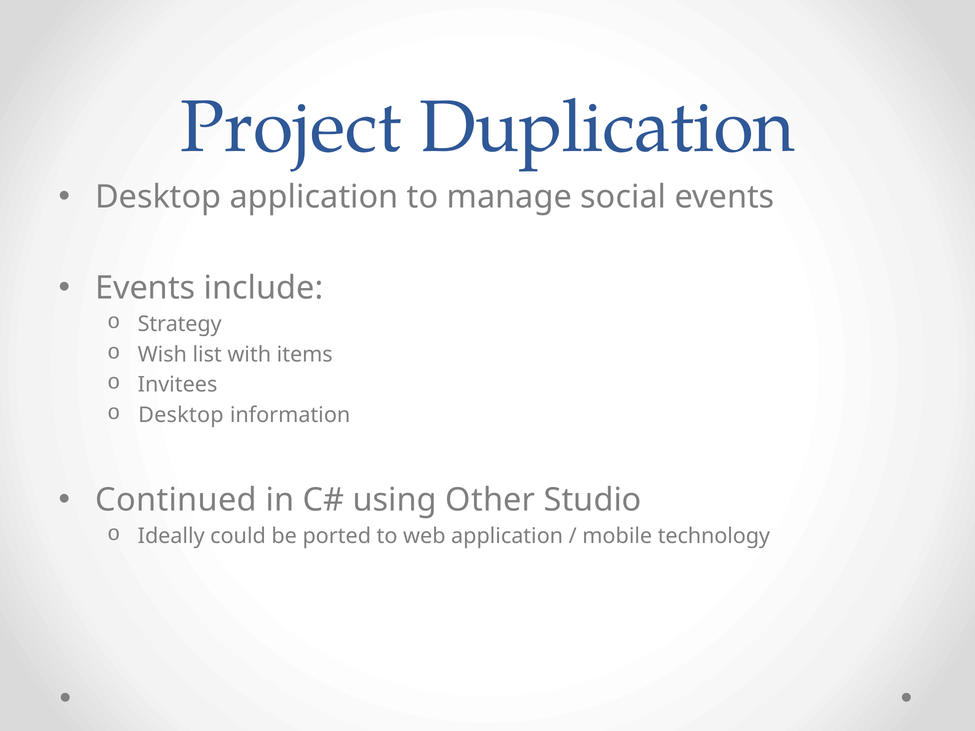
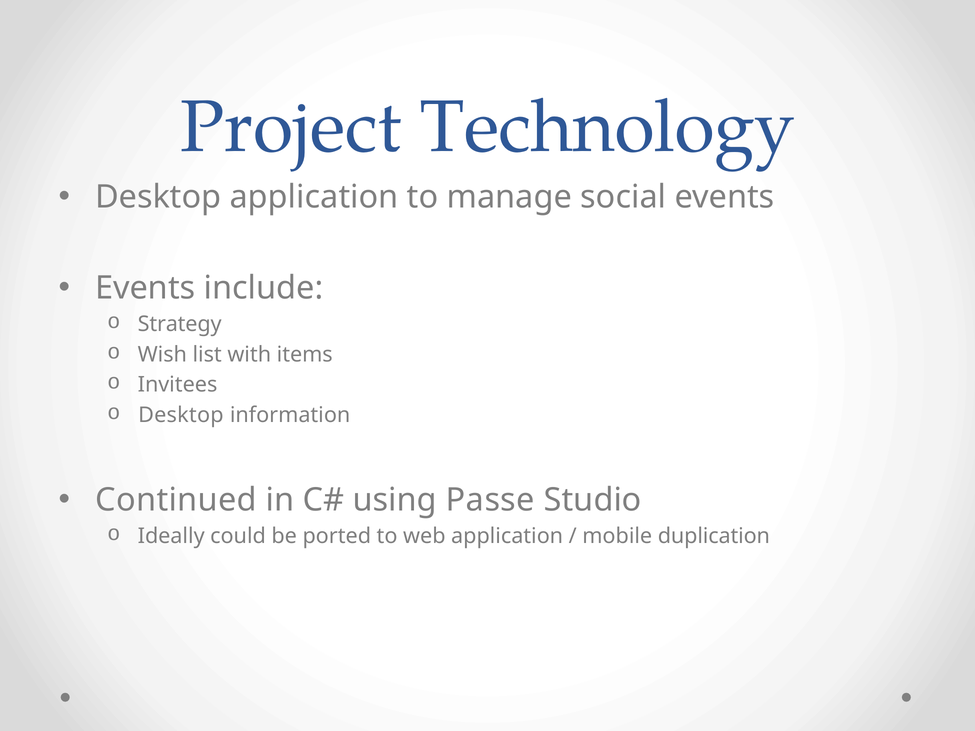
Duplication: Duplication -> Technology
Other: Other -> Passe
technology: technology -> duplication
